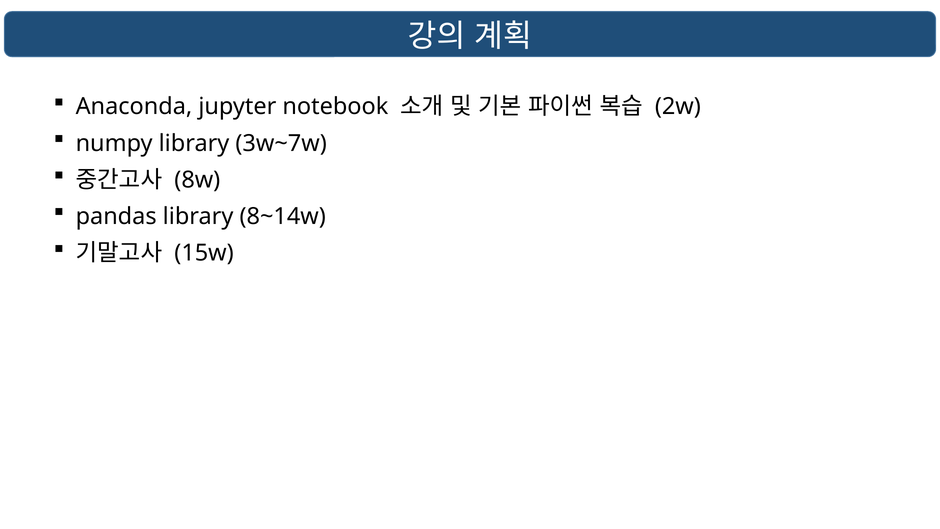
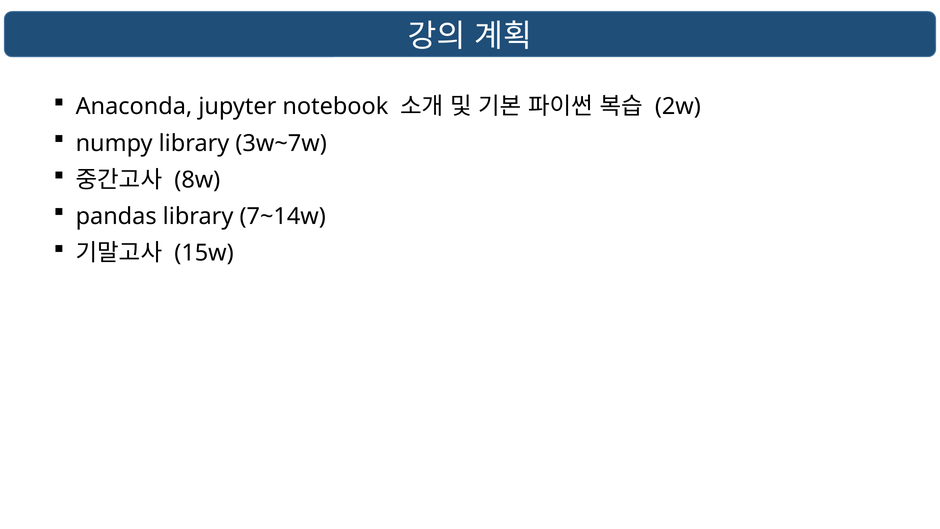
8~14w: 8~14w -> 7~14w
